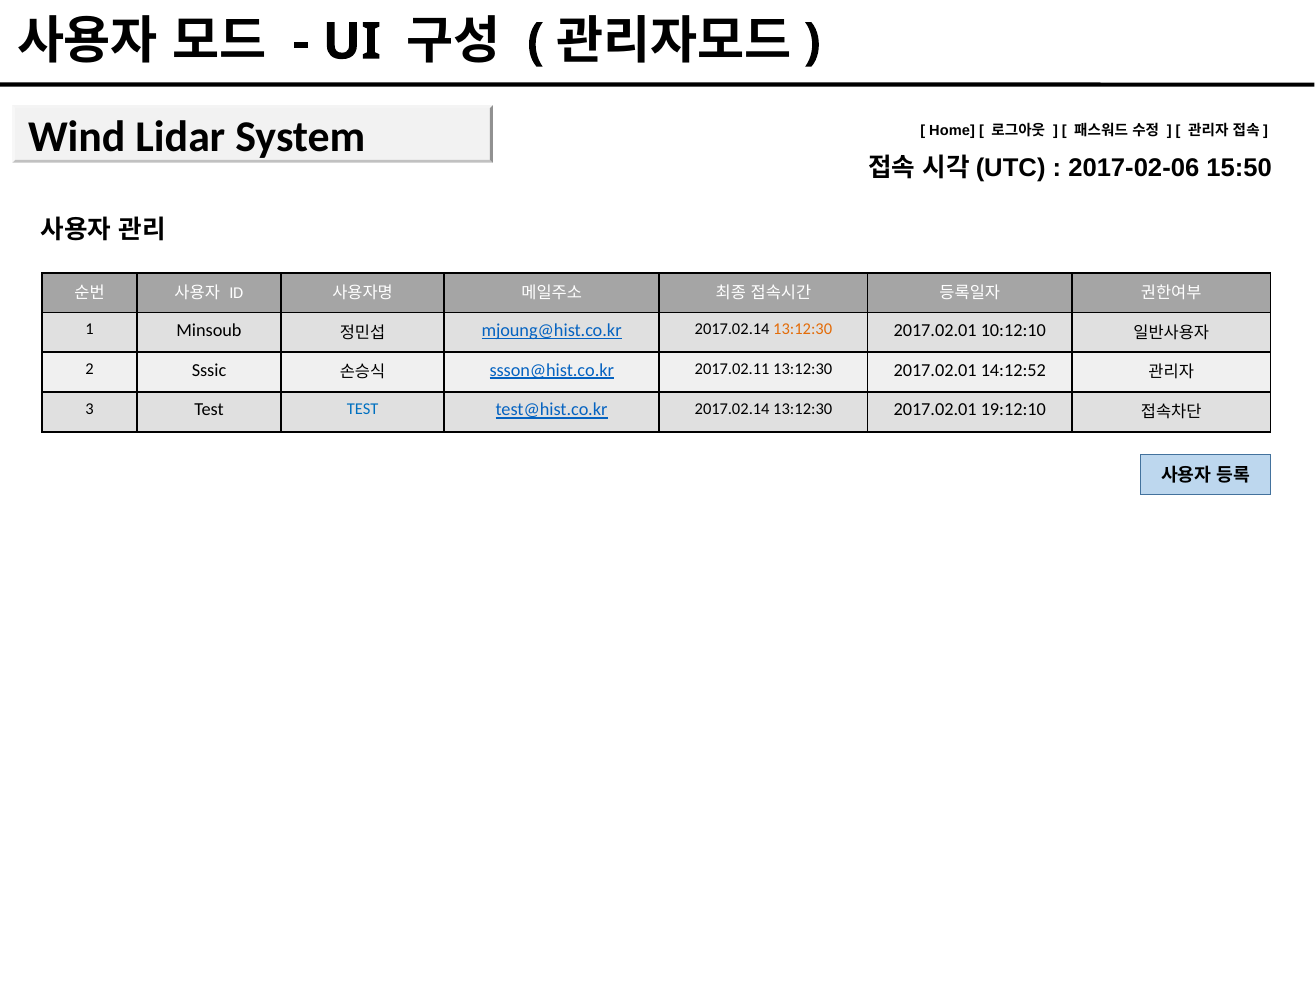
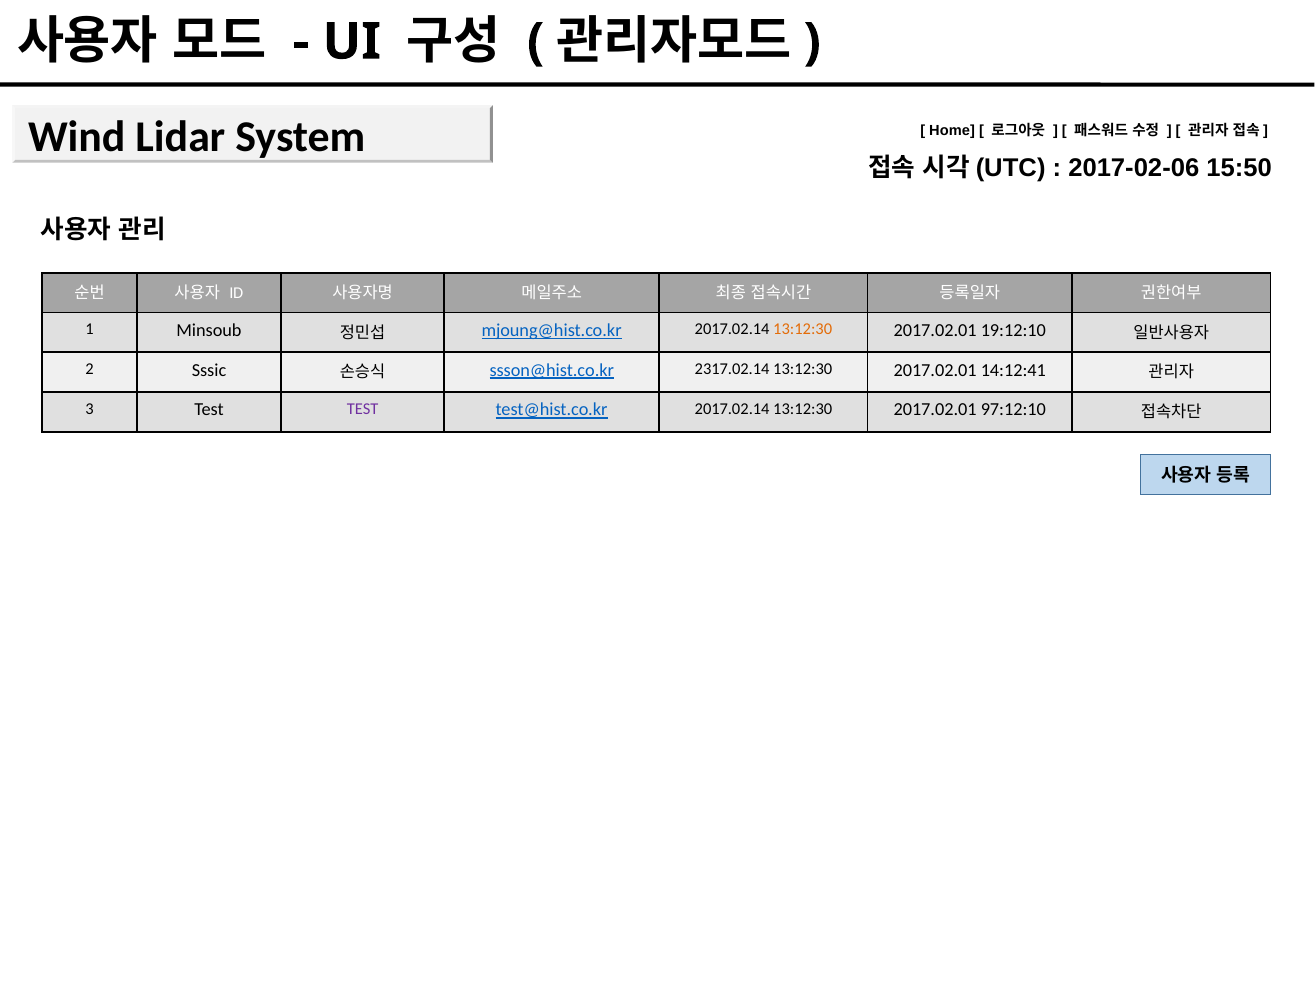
10:12:10: 10:12:10 -> 19:12:10
2017.02.11: 2017.02.11 -> 2317.02.14
14:12:52: 14:12:52 -> 14:12:41
TEST at (363, 409) colour: blue -> purple
19:12:10: 19:12:10 -> 97:12:10
